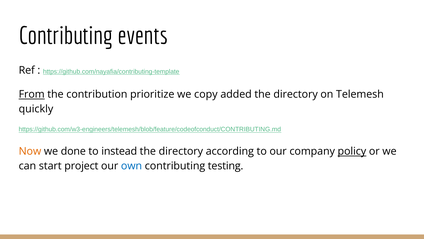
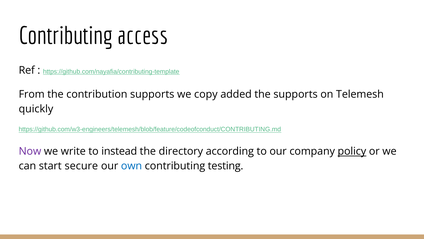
events: events -> access
From underline: present -> none
contribution prioritize: prioritize -> supports
added the directory: directory -> supports
Now colour: orange -> purple
done: done -> write
project: project -> secure
